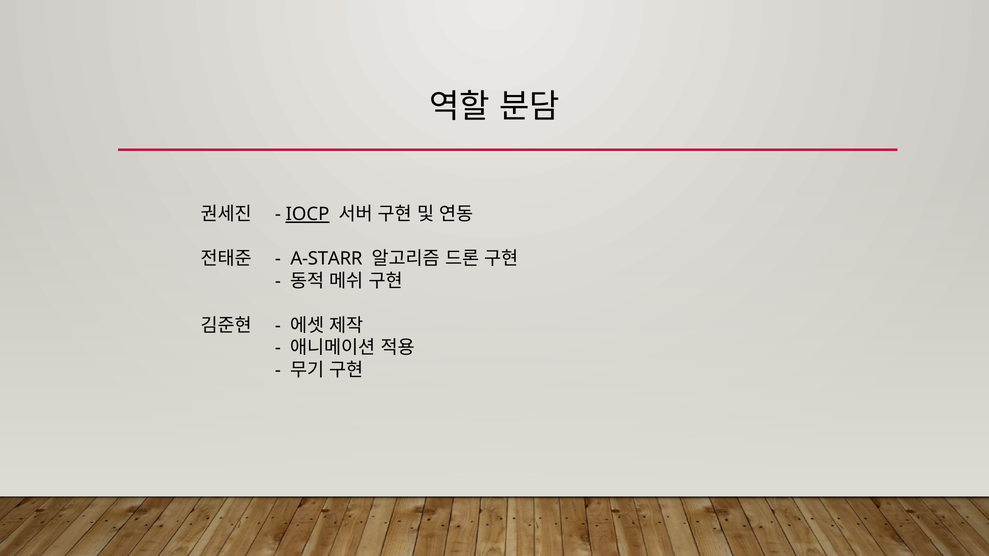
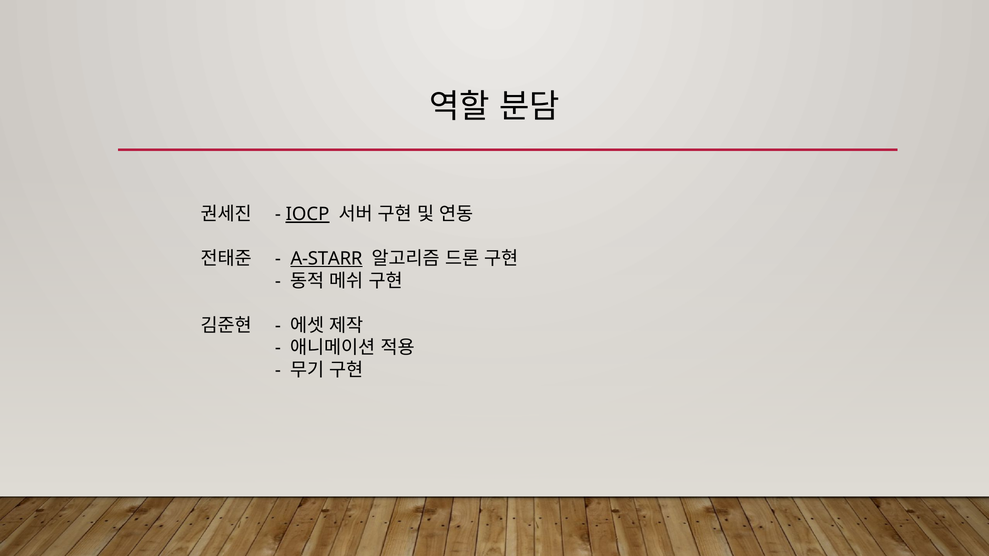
A-STARR underline: none -> present
